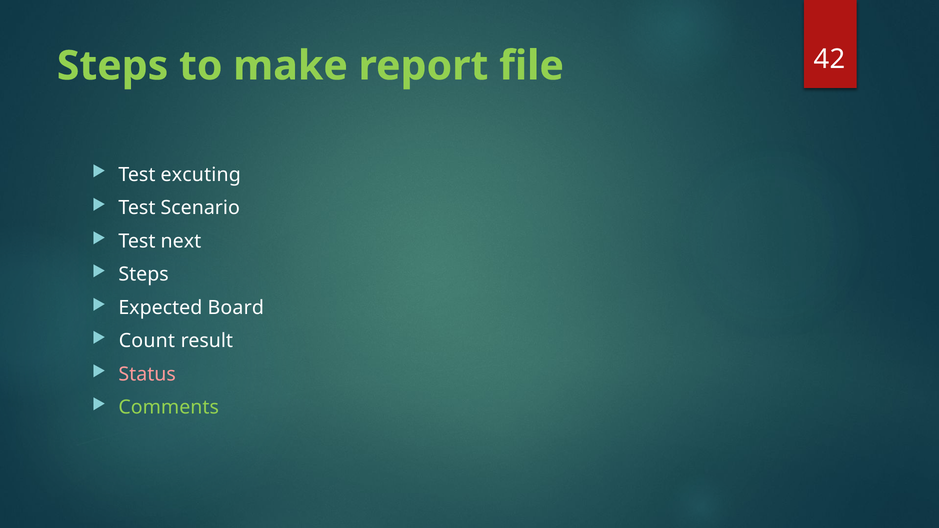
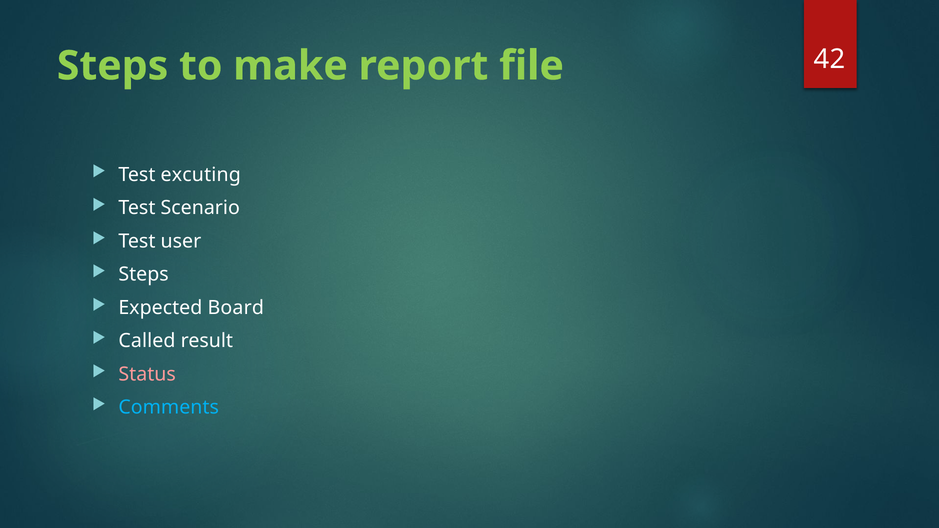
next: next -> user
Count: Count -> Called
Comments colour: light green -> light blue
